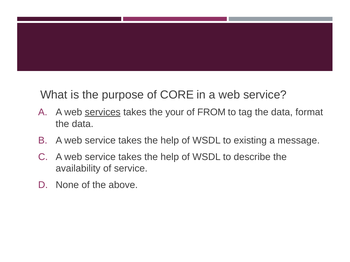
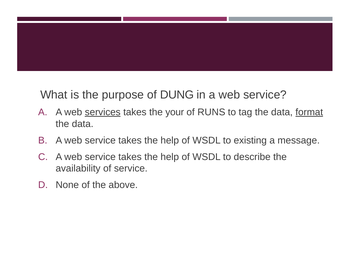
CORE: CORE -> DUNG
FROM: FROM -> RUNS
format underline: none -> present
